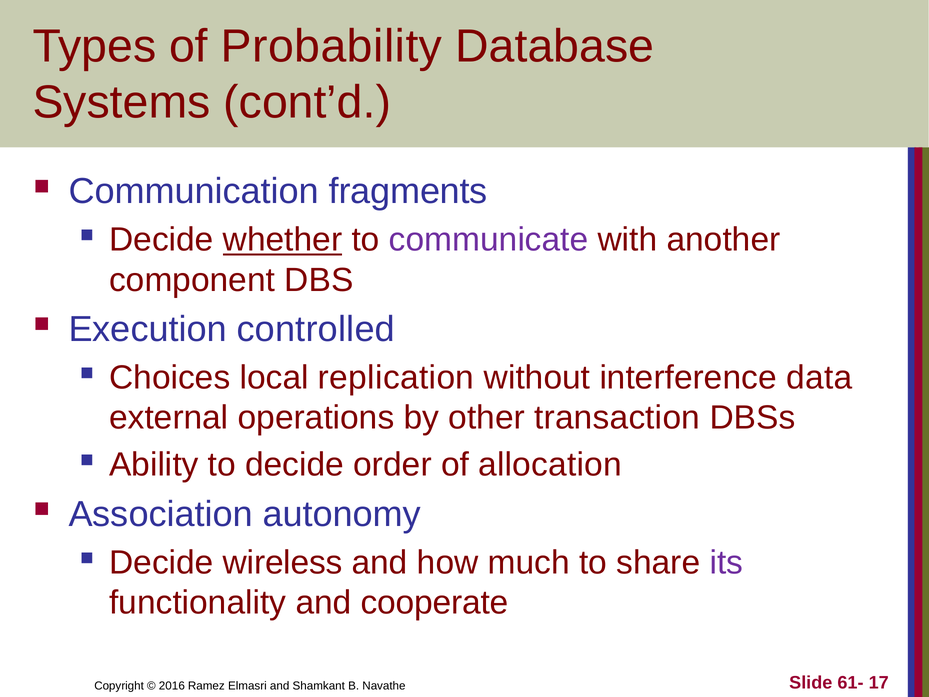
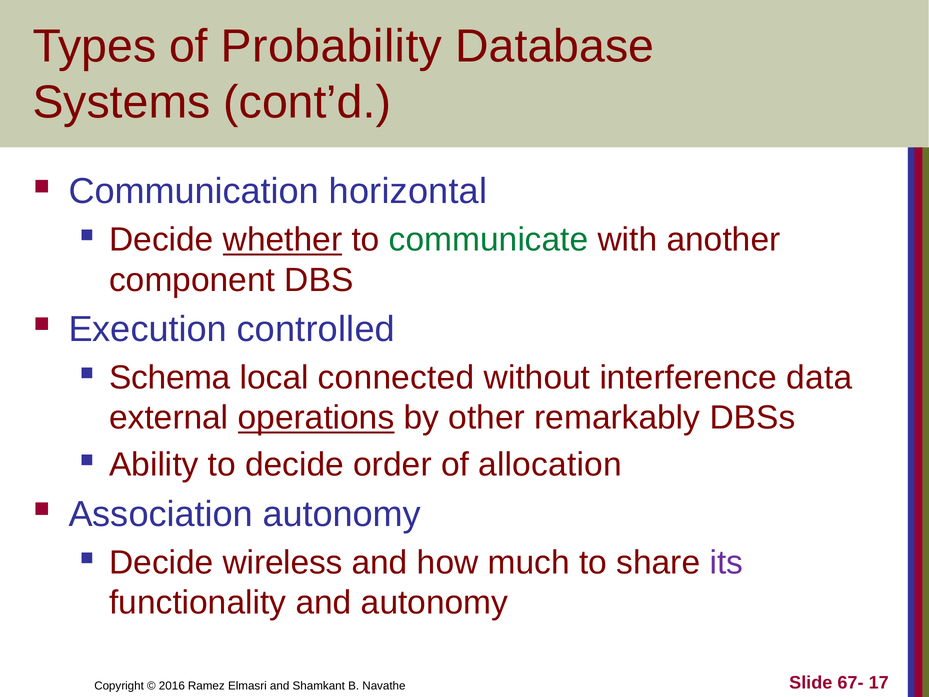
fragments: fragments -> horizontal
communicate colour: purple -> green
Choices: Choices -> Schema
replication: replication -> connected
operations underline: none -> present
transaction: transaction -> remarkably
and cooperate: cooperate -> autonomy
61-: 61- -> 67-
